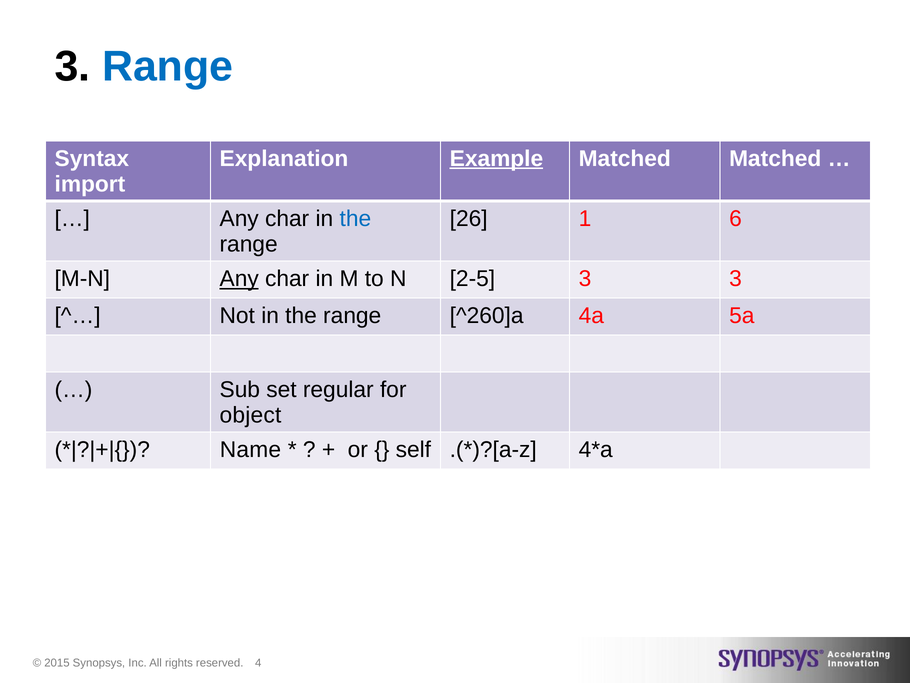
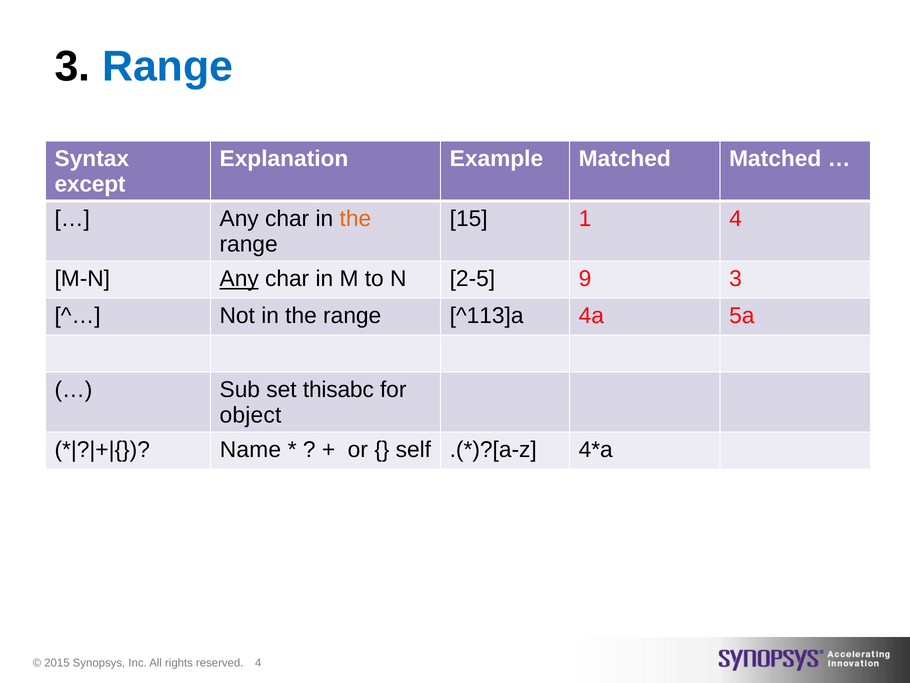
Example underline: present -> none
import: import -> except
the at (355, 219) colour: blue -> orange
26: 26 -> 15
1 6: 6 -> 4
2-5 3: 3 -> 9
^260]a: ^260]a -> ^113]a
regular: regular -> thisabc
